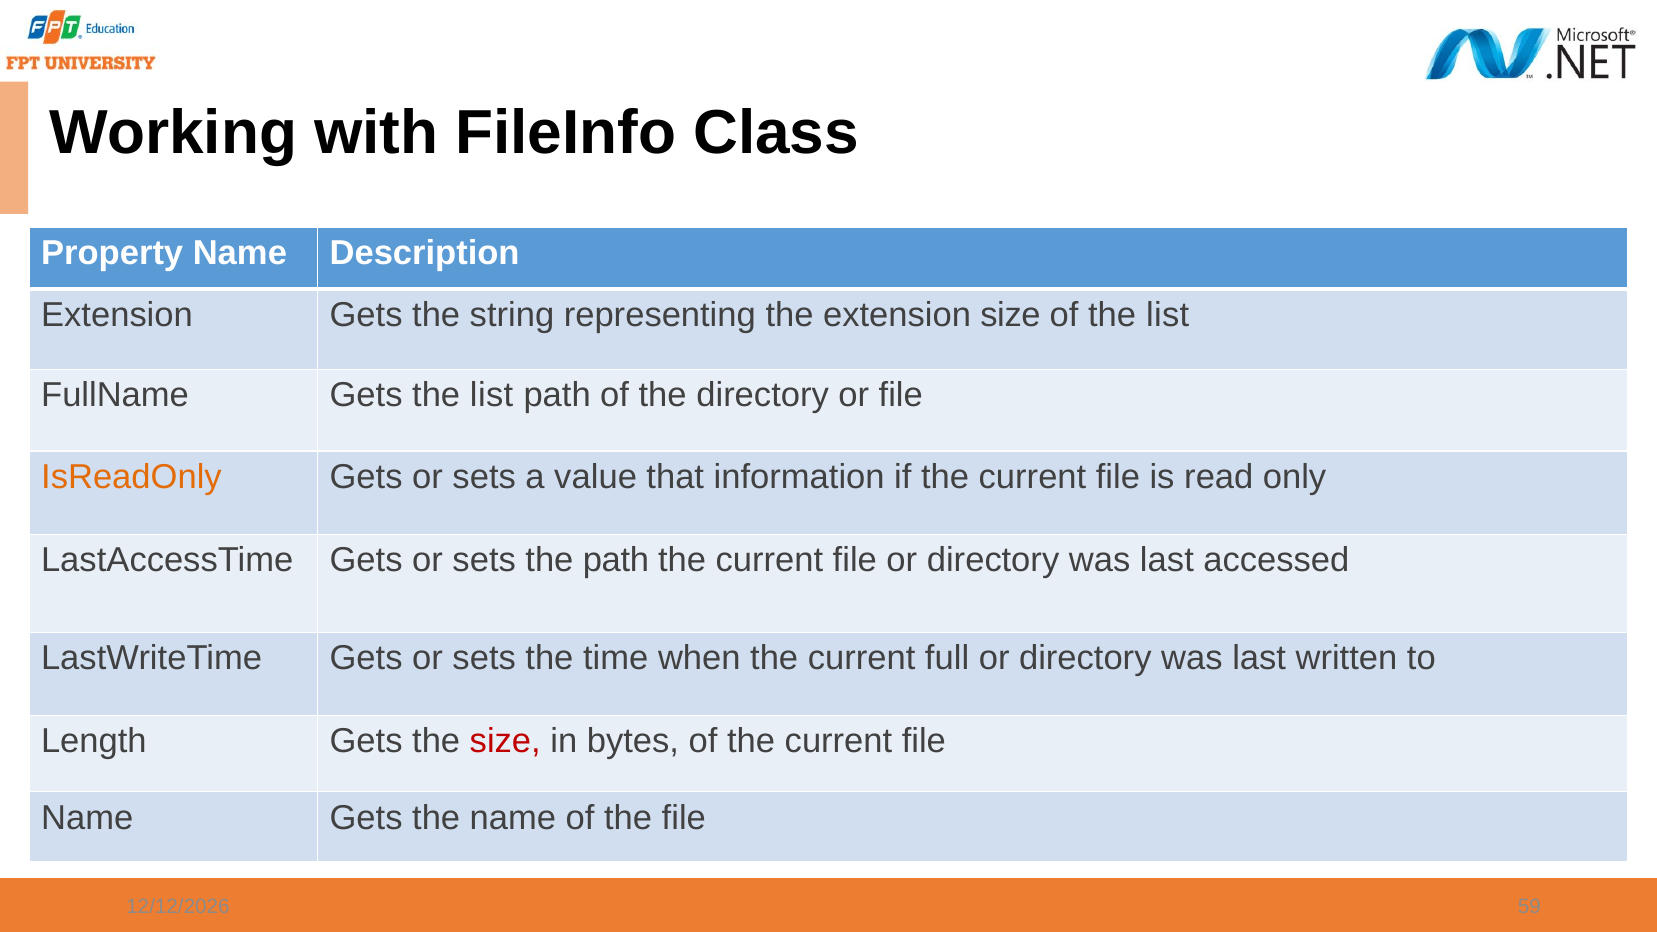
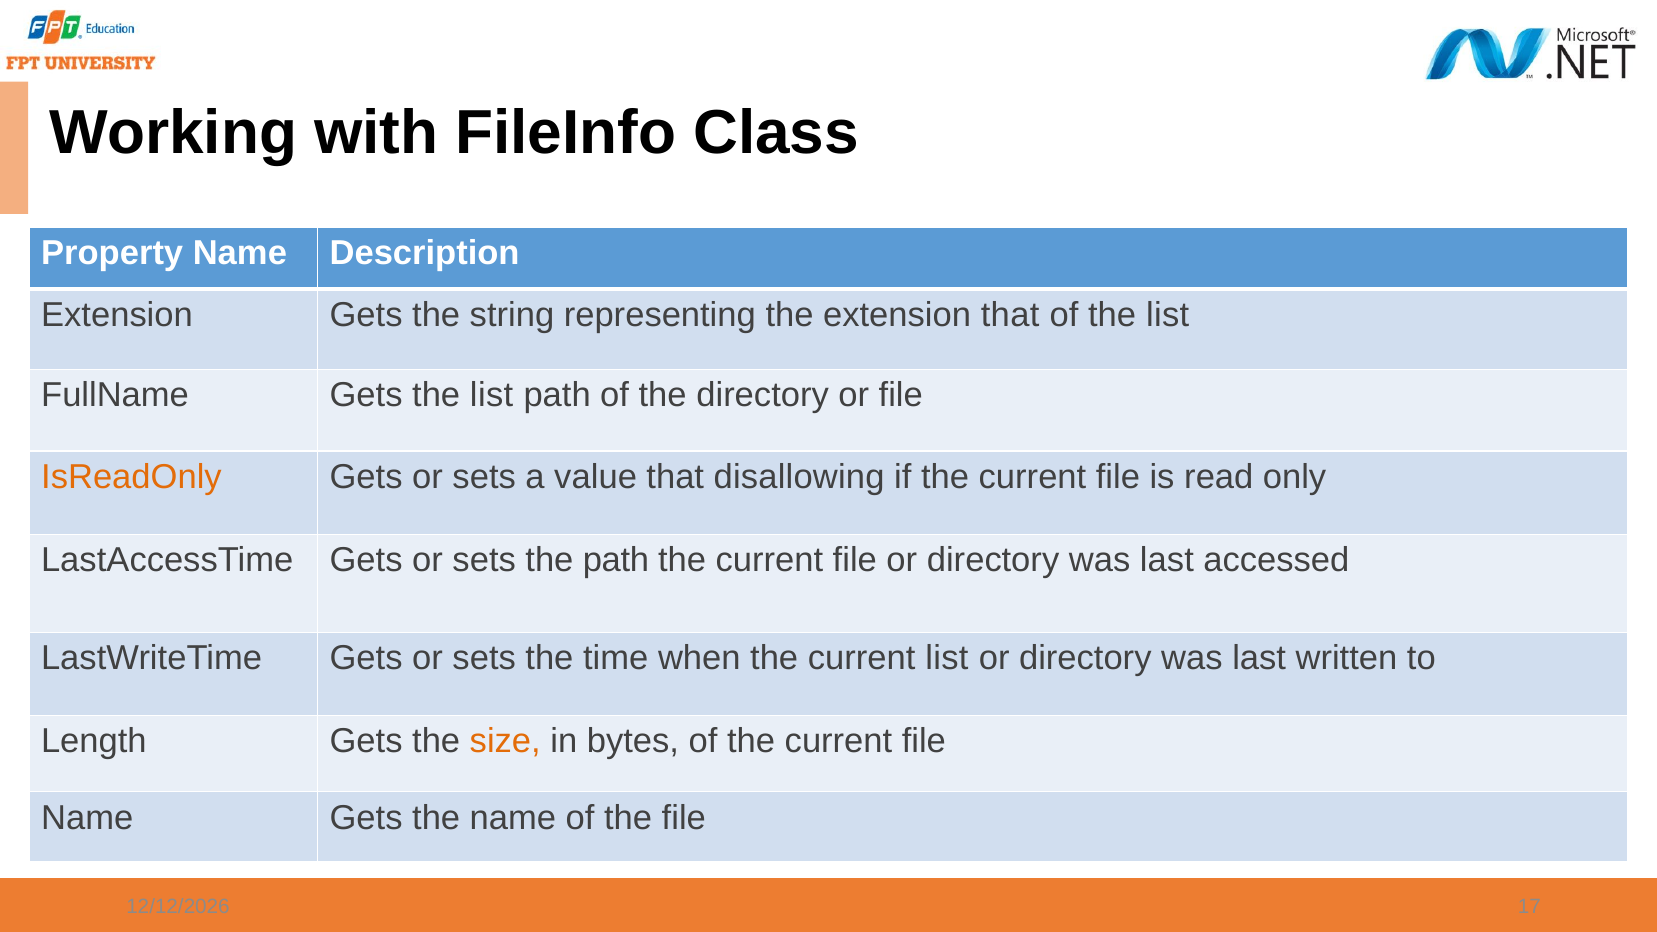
extension size: size -> that
information: information -> disallowing
current full: full -> list
size at (505, 741) colour: red -> orange
59: 59 -> 17
